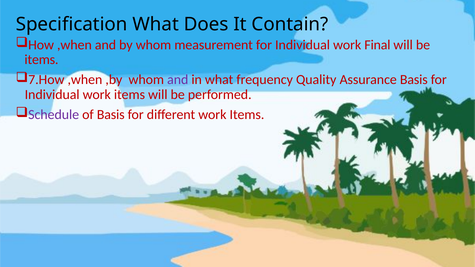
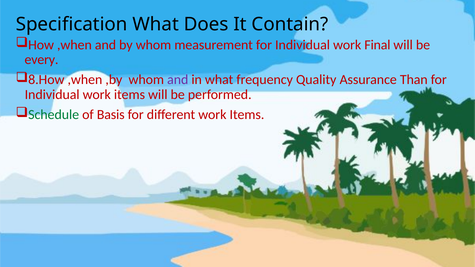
items at (41, 60): items -> every
7.How: 7.How -> 8.How
Assurance Basis: Basis -> Than
Schedule colour: purple -> green
